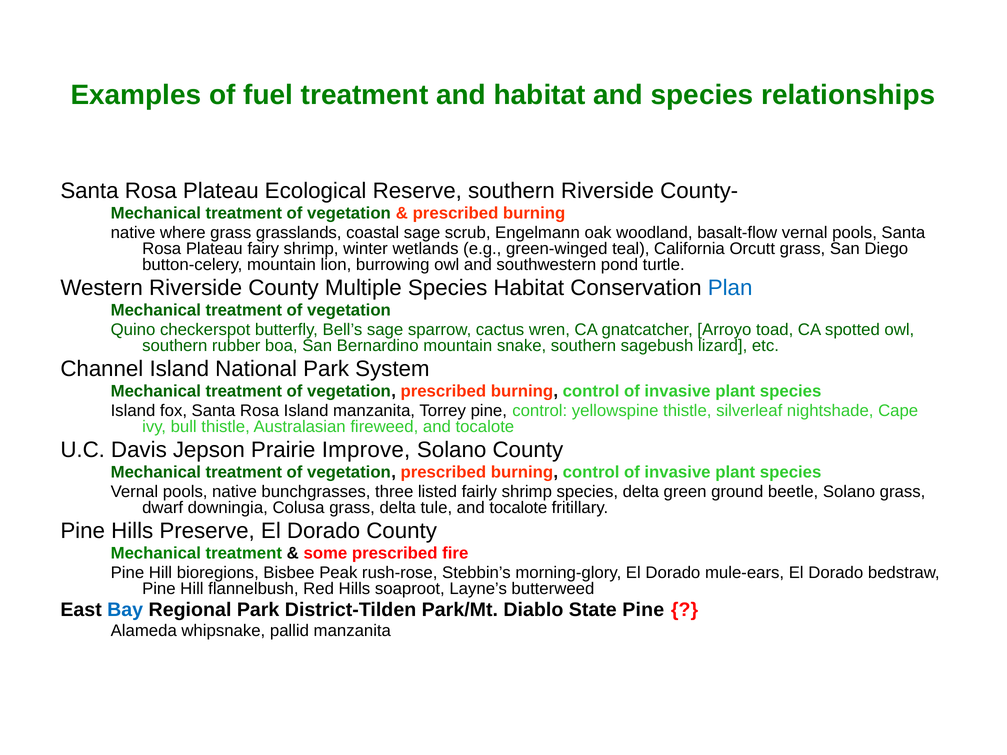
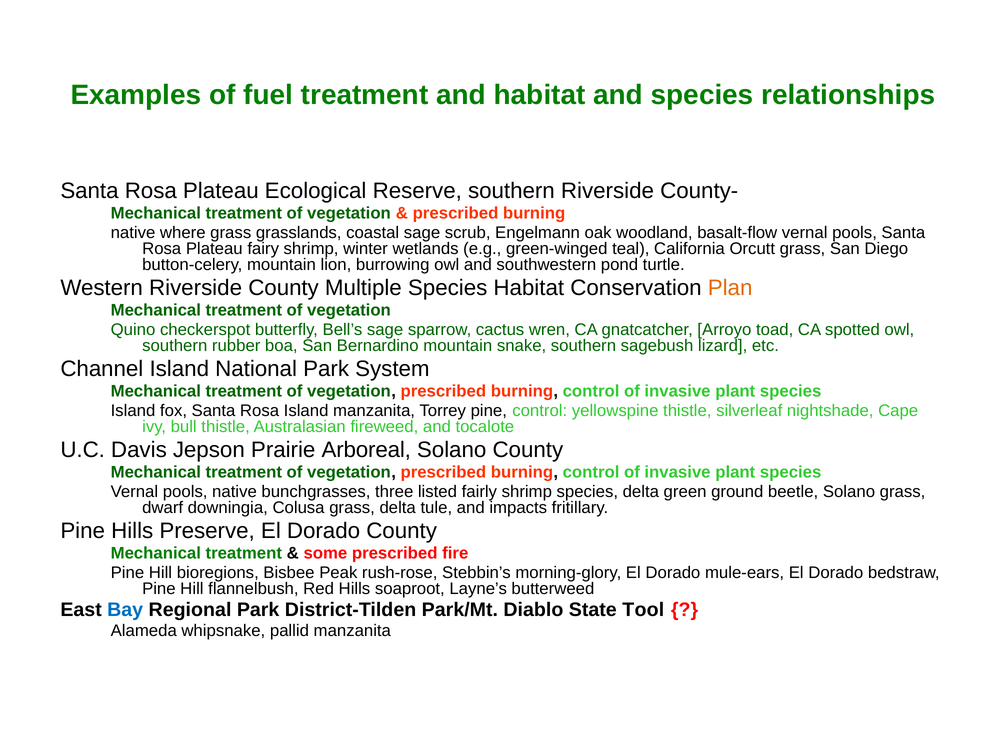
Plan colour: blue -> orange
Improve: Improve -> Arboreal
tule and tocalote: tocalote -> impacts
State Pine: Pine -> Tool
